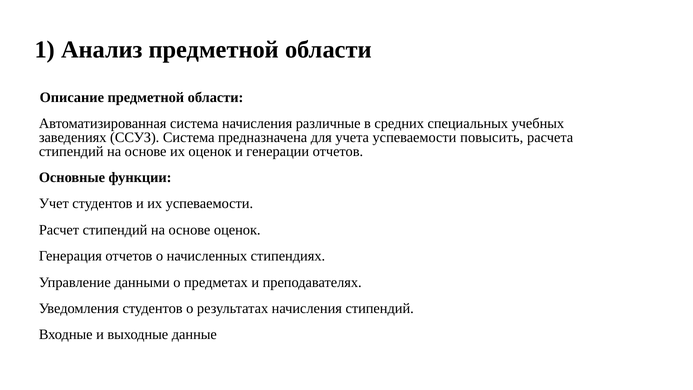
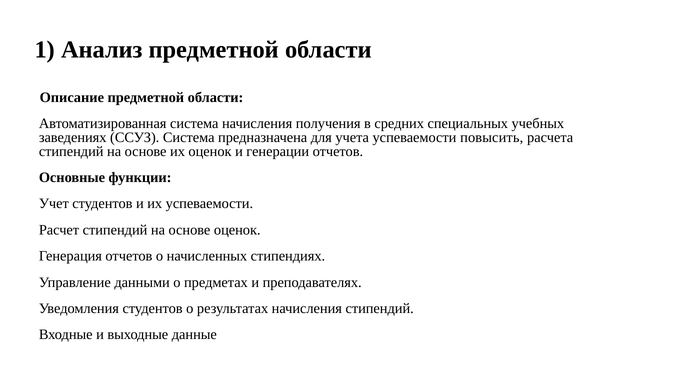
различные: различные -> получения
